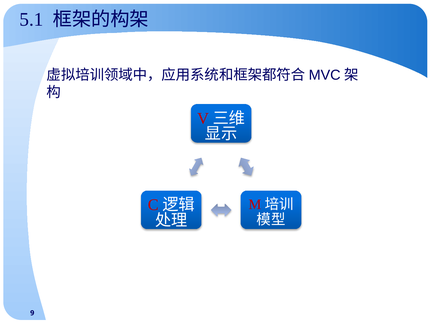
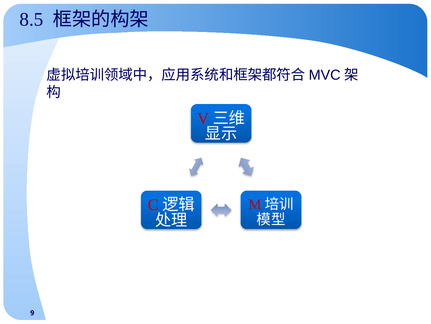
5.1: 5.1 -> 8.5
